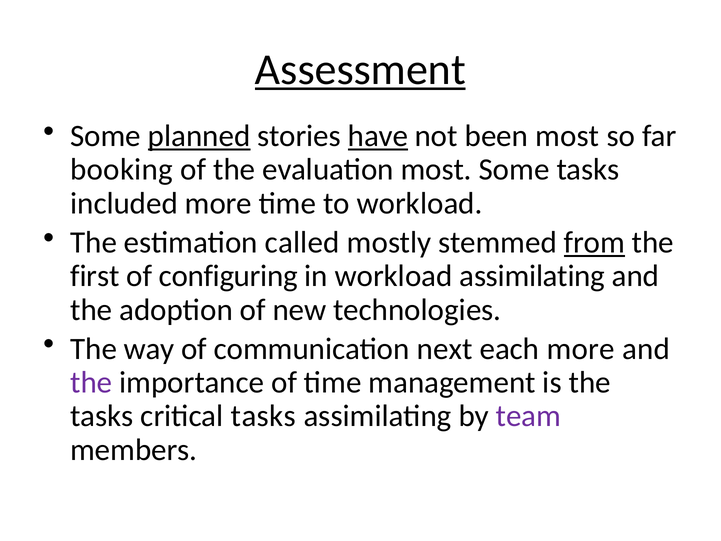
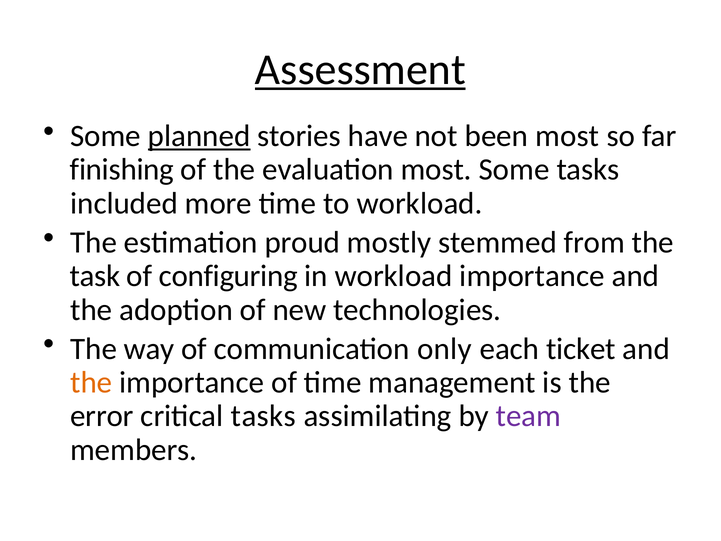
have underline: present -> none
booking: booking -> finishing
called: called -> proud
from underline: present -> none
first: first -> task
workload assimilating: assimilating -> importance
next: next -> only
each more: more -> ticket
the at (91, 382) colour: purple -> orange
tasks at (102, 416): tasks -> error
